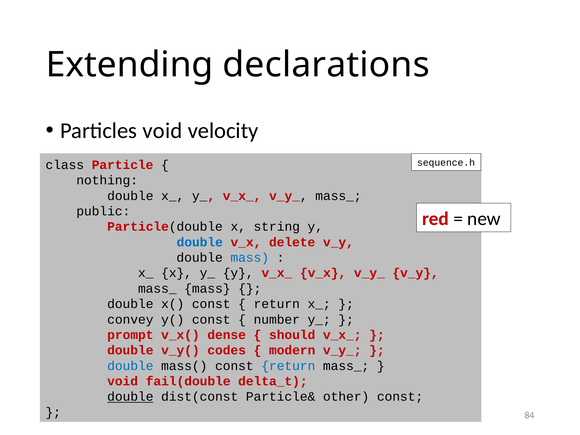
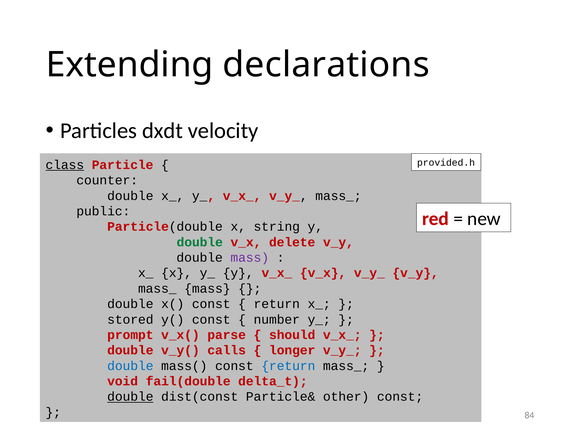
Particles void: void -> dxdt
sequence.h: sequence.h -> provided.h
class underline: none -> present
nothing: nothing -> counter
double at (200, 242) colour: blue -> green
mass at (250, 258) colour: blue -> purple
convey: convey -> stored
dense: dense -> parse
codes: codes -> calls
modern: modern -> longer
